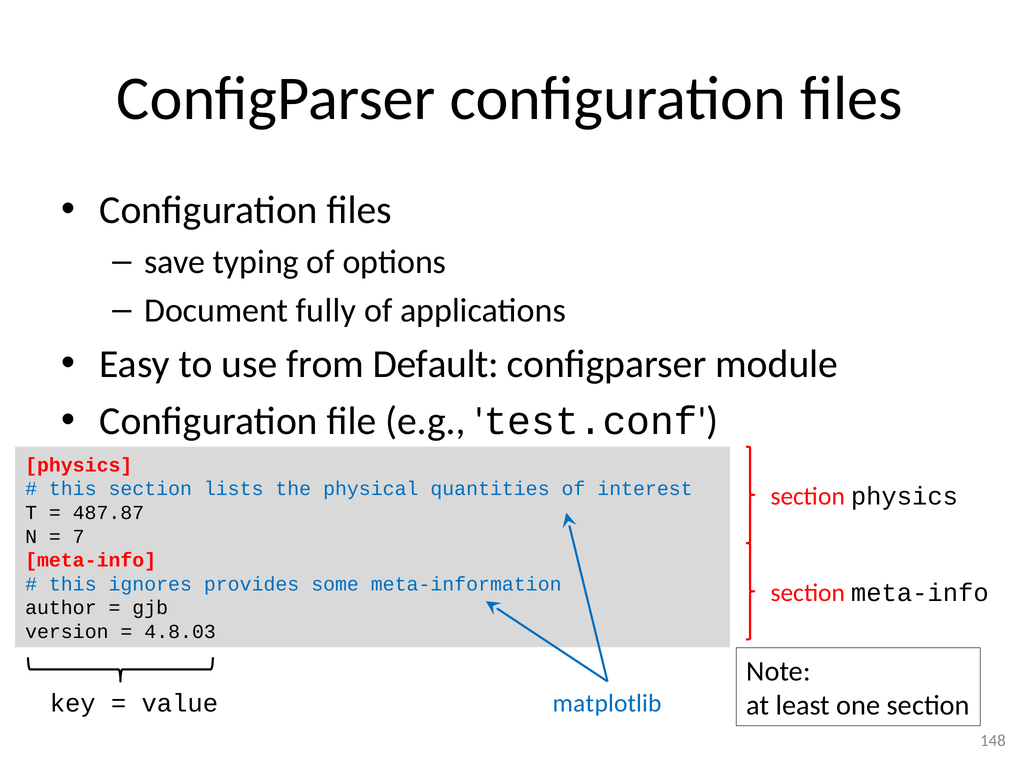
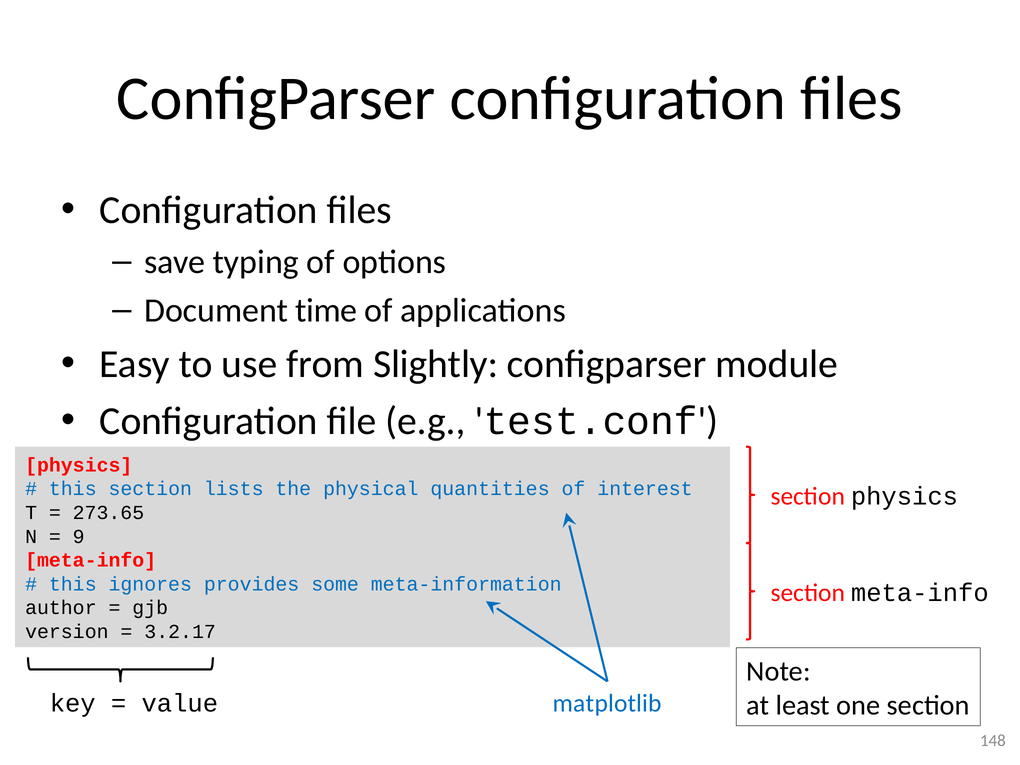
fully: fully -> time
Default: Default -> Slightly
487.87: 487.87 -> 273.65
7: 7 -> 9
4.8.03: 4.8.03 -> 3.2.17
